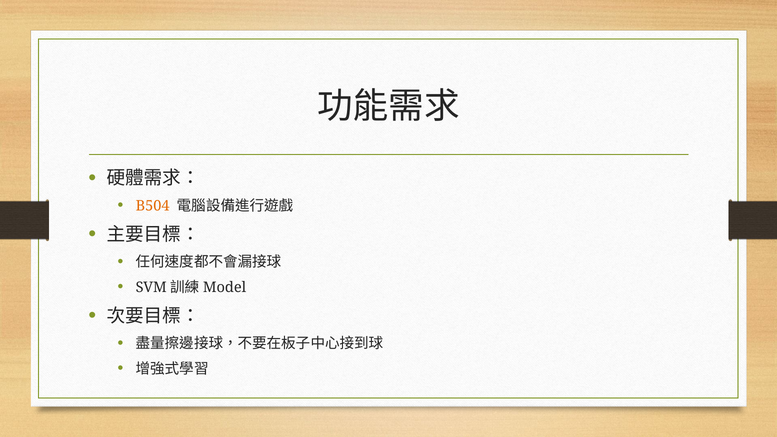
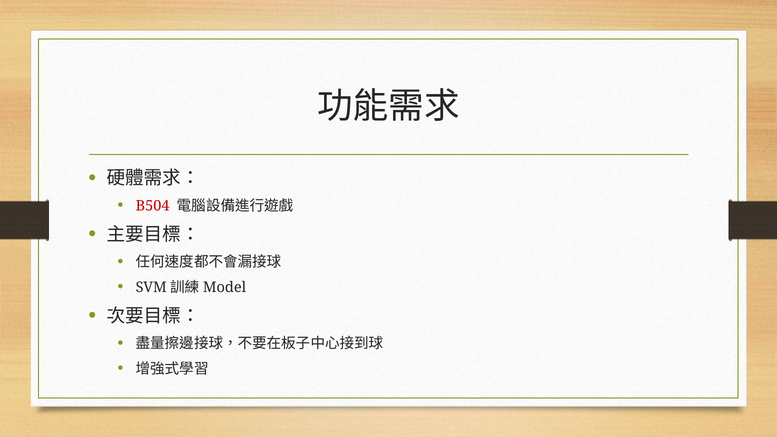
B504 colour: orange -> red
